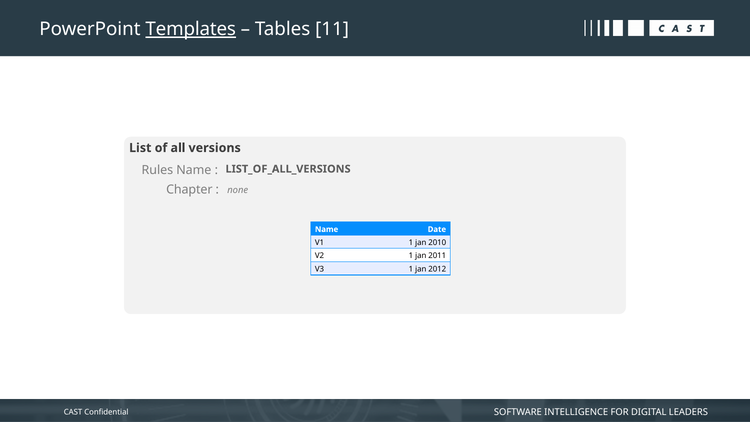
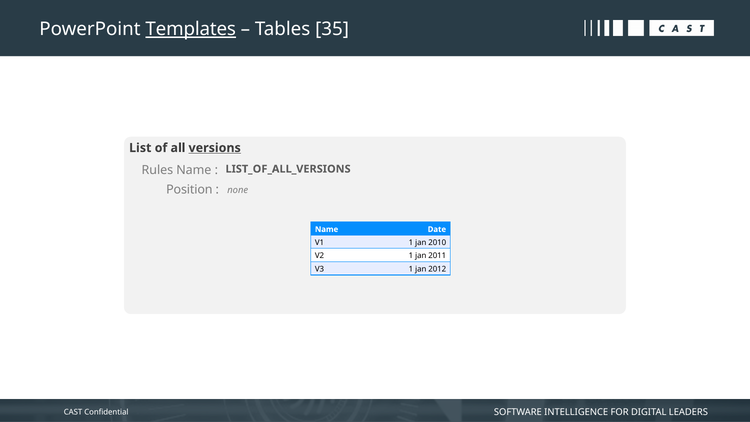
11: 11 -> 35
versions underline: none -> present
Chapter: Chapter -> Position
